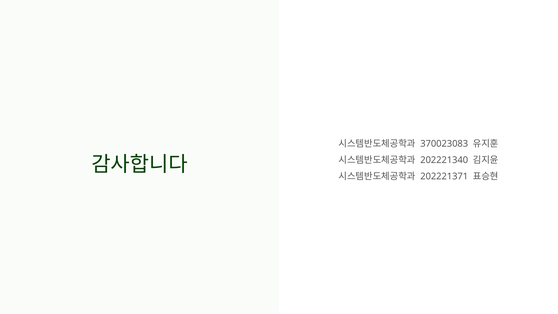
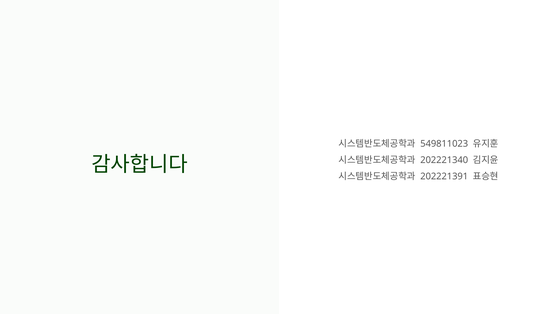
370023083: 370023083 -> 549811023
202221371: 202221371 -> 202221391
